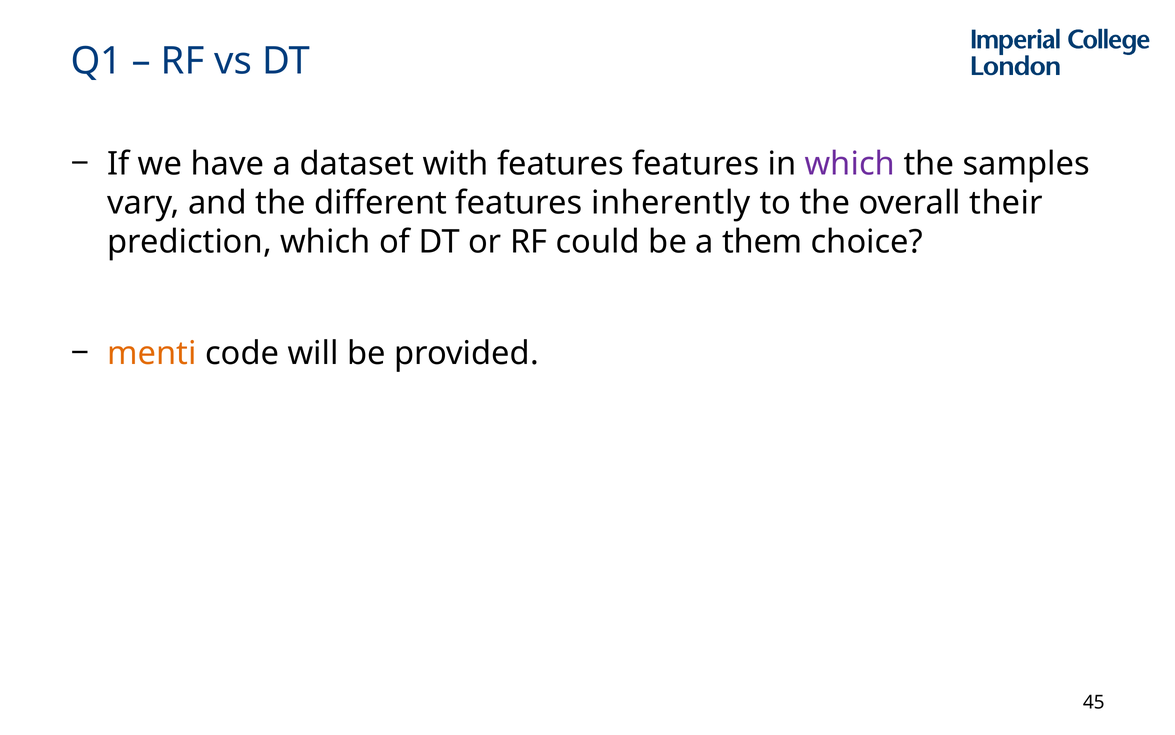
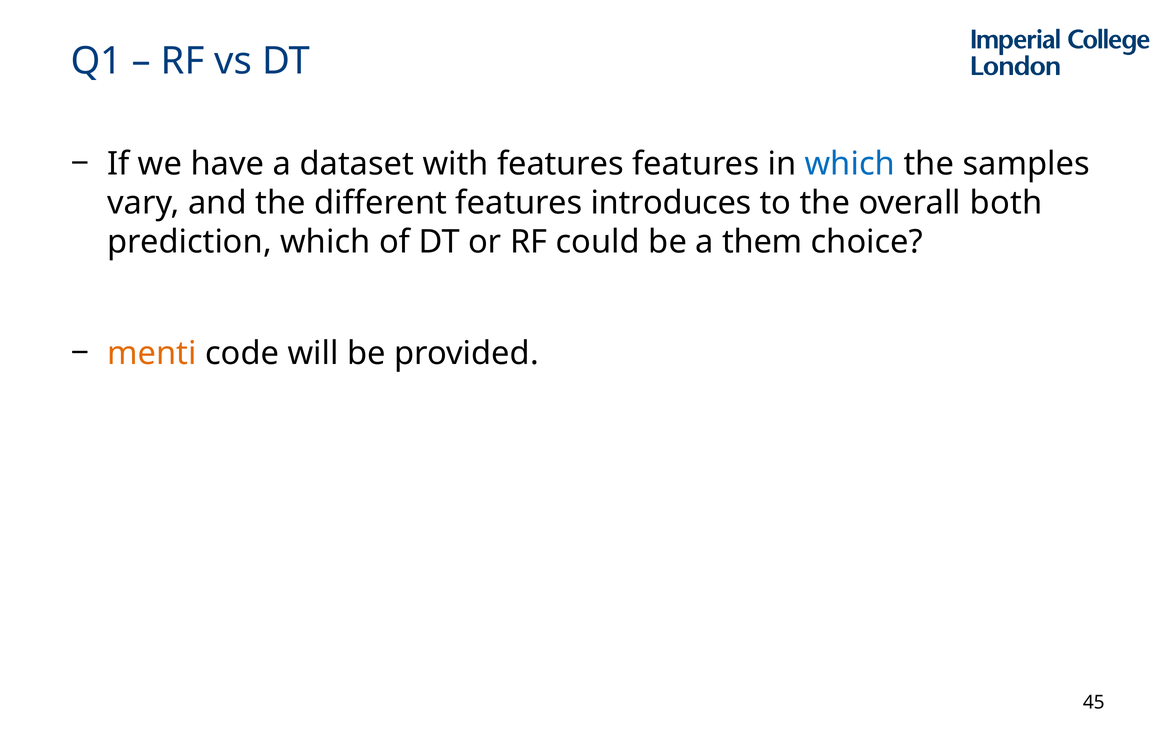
which at (850, 164) colour: purple -> blue
inherently: inherently -> introduces
their: their -> both
